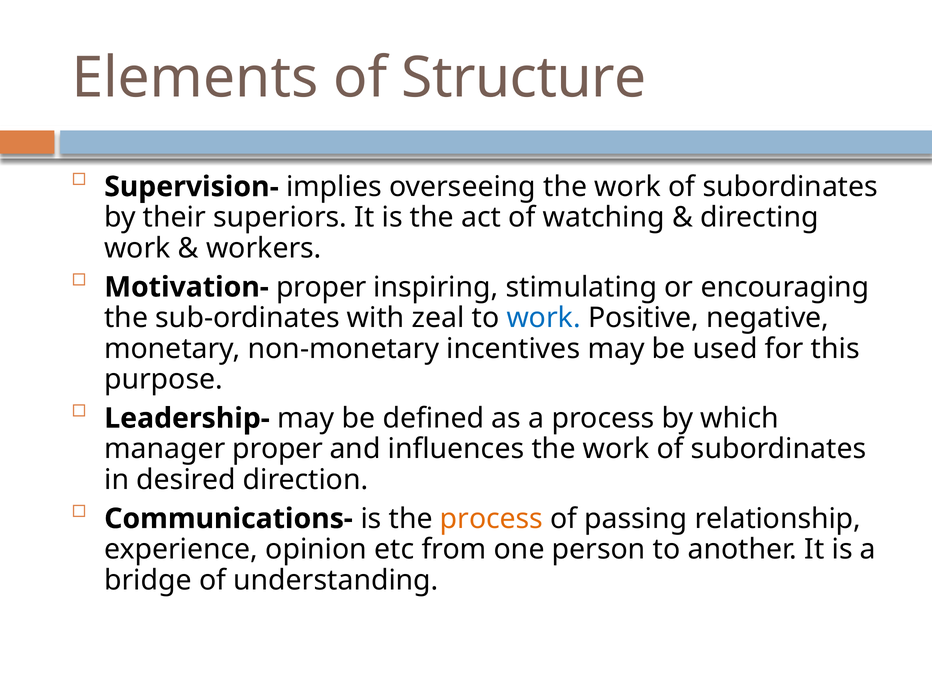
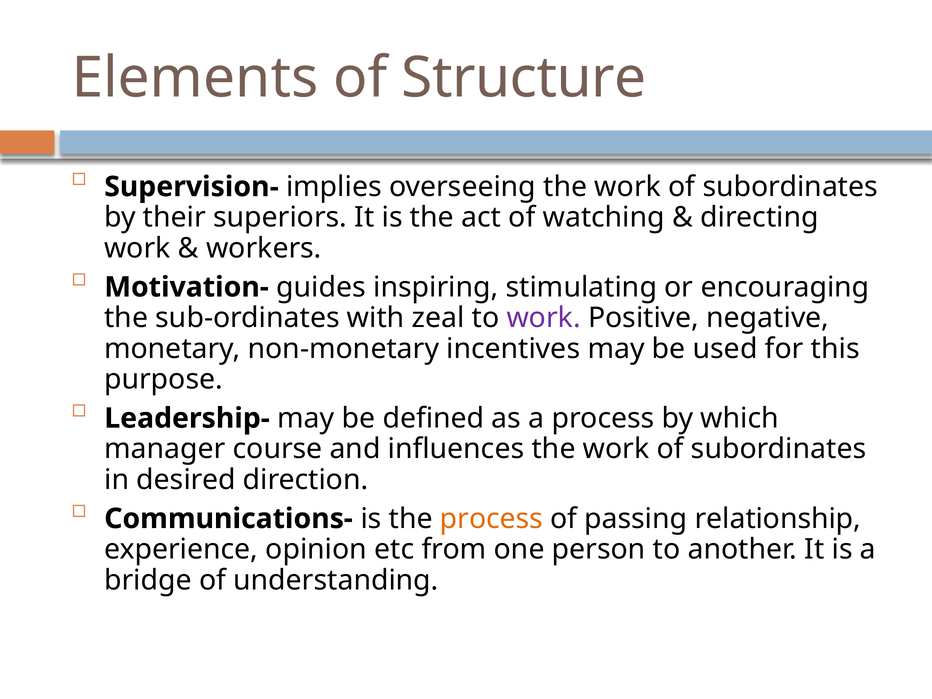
Motivation- proper: proper -> guides
work at (544, 318) colour: blue -> purple
manager proper: proper -> course
